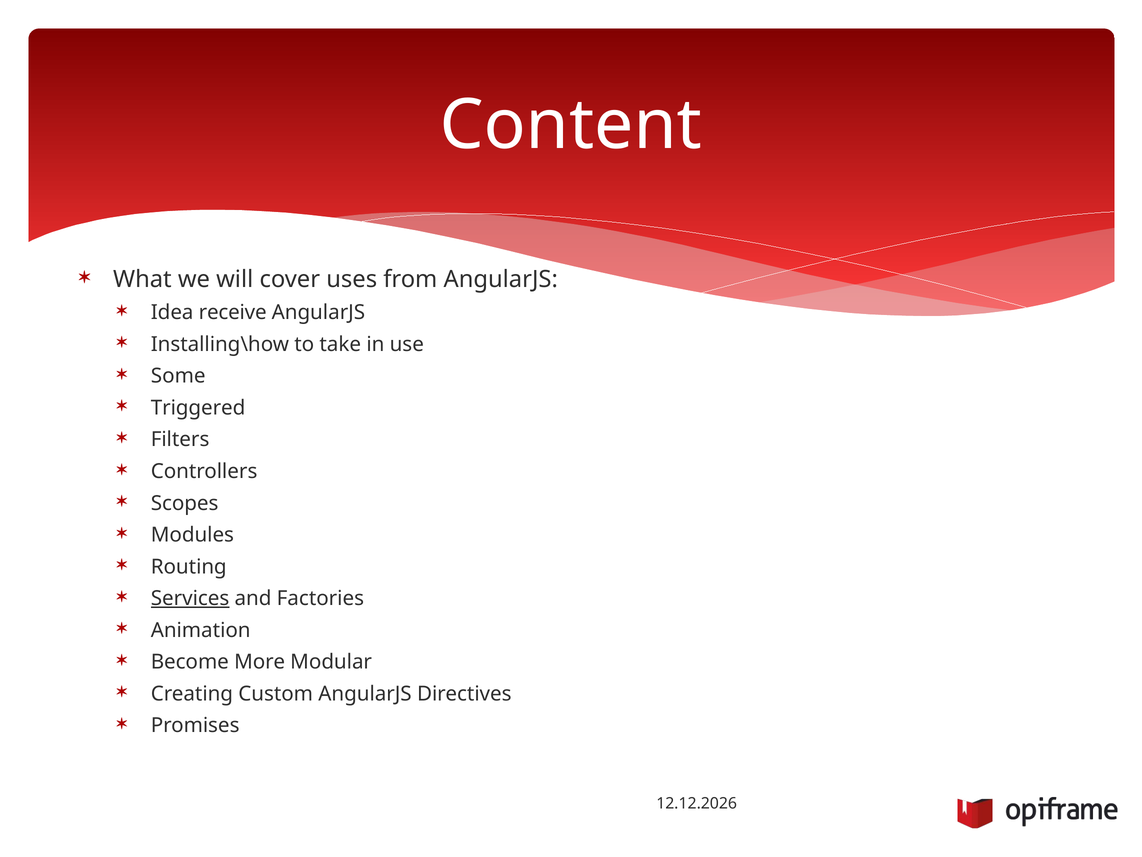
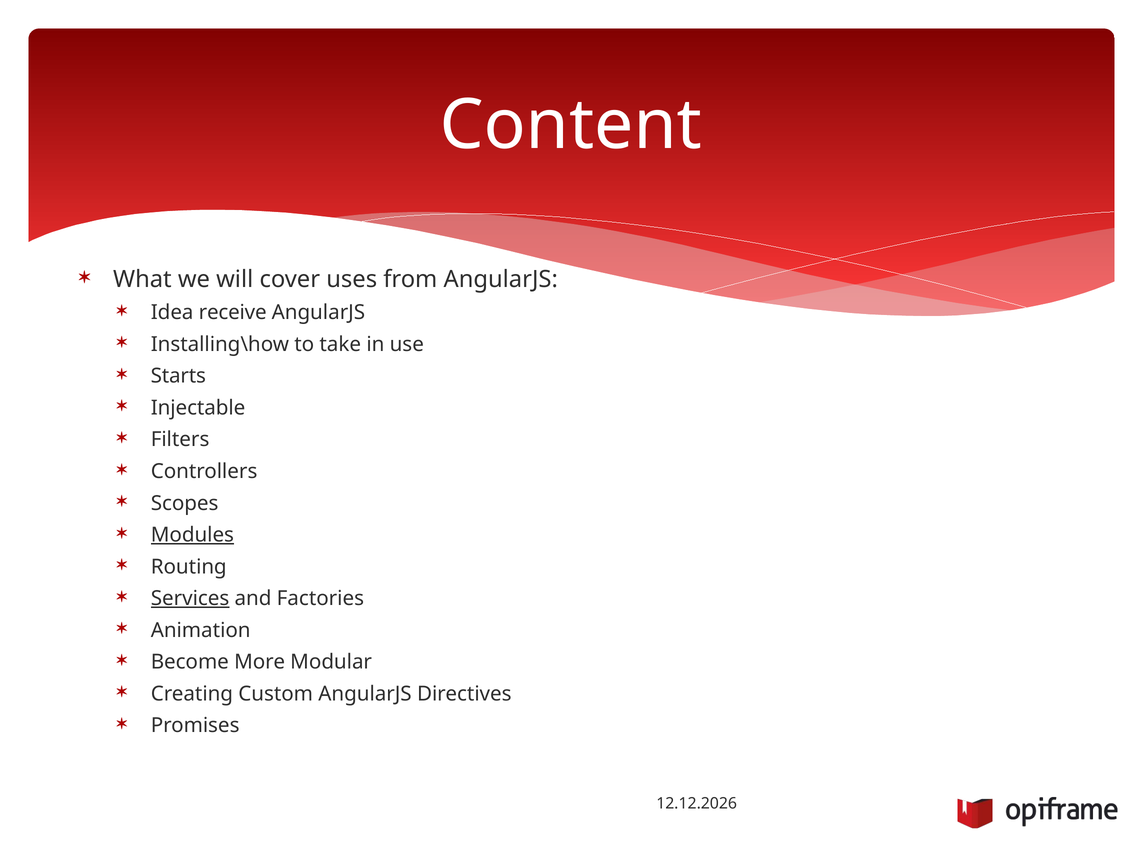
Some: Some -> Starts
Triggered: Triggered -> Injectable
Modules underline: none -> present
